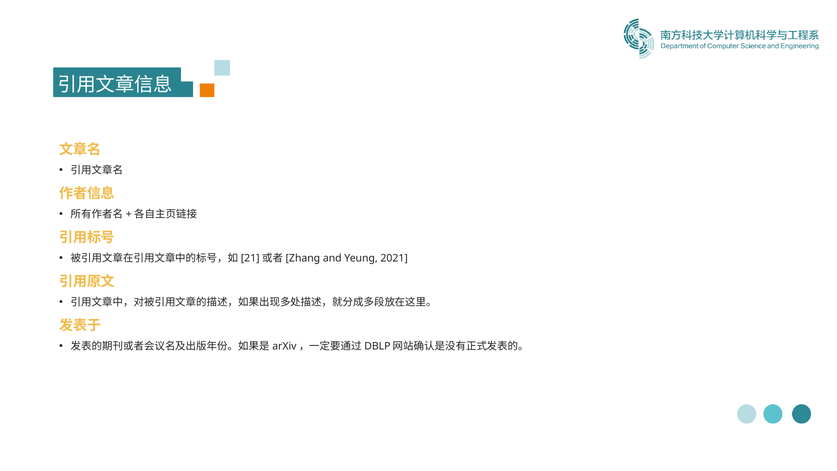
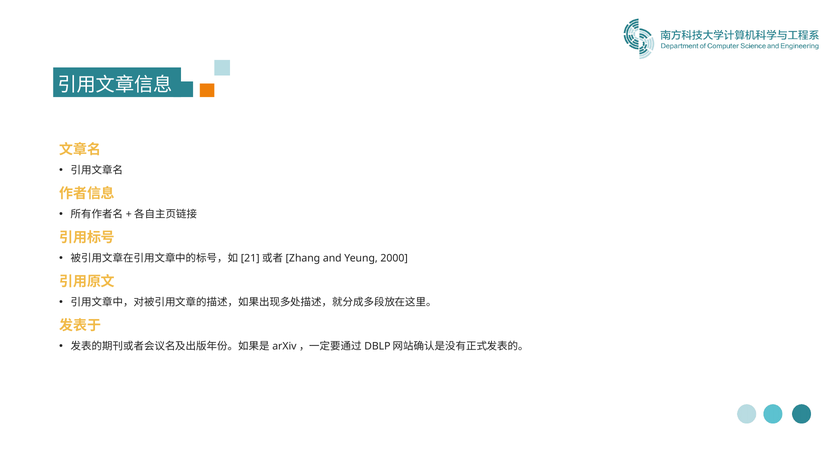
2021: 2021 -> 2000
